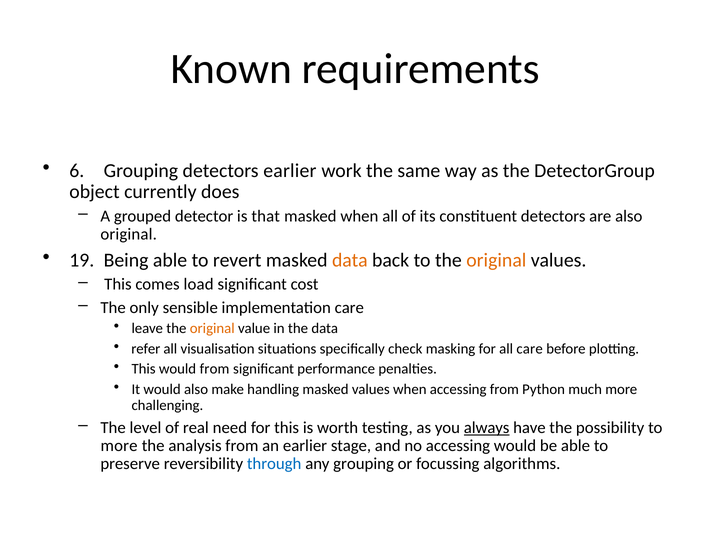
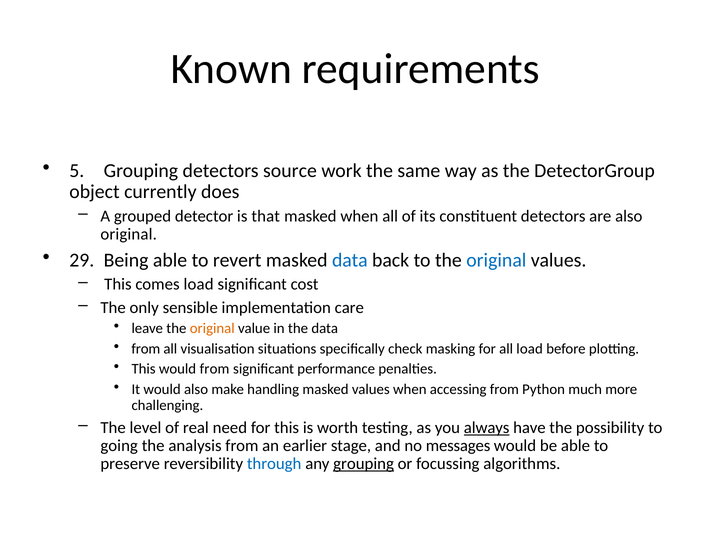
6: 6 -> 5
detectors earlier: earlier -> source
19: 19 -> 29
data at (350, 260) colour: orange -> blue
original at (496, 260) colour: orange -> blue
refer at (146, 349): refer -> from
all care: care -> load
more at (119, 446): more -> going
no accessing: accessing -> messages
grouping at (364, 464) underline: none -> present
